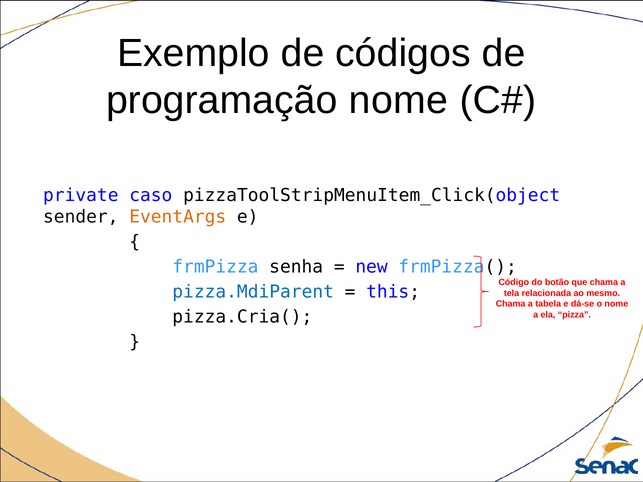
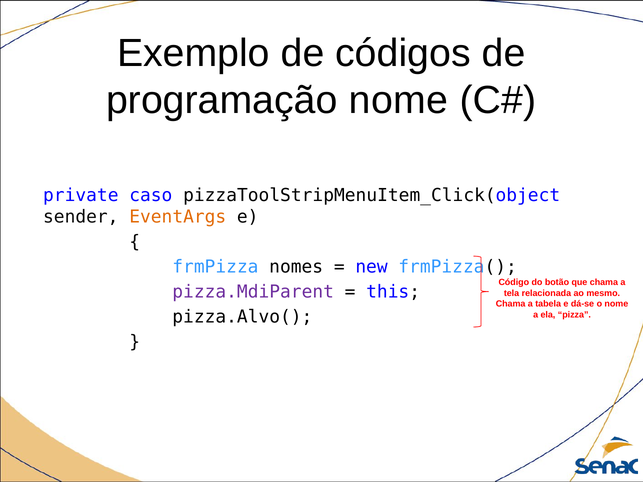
senha: senha -> nomes
pizza.MdiParent colour: blue -> purple
pizza.Cria(: pizza.Cria( -> pizza.Alvo(
